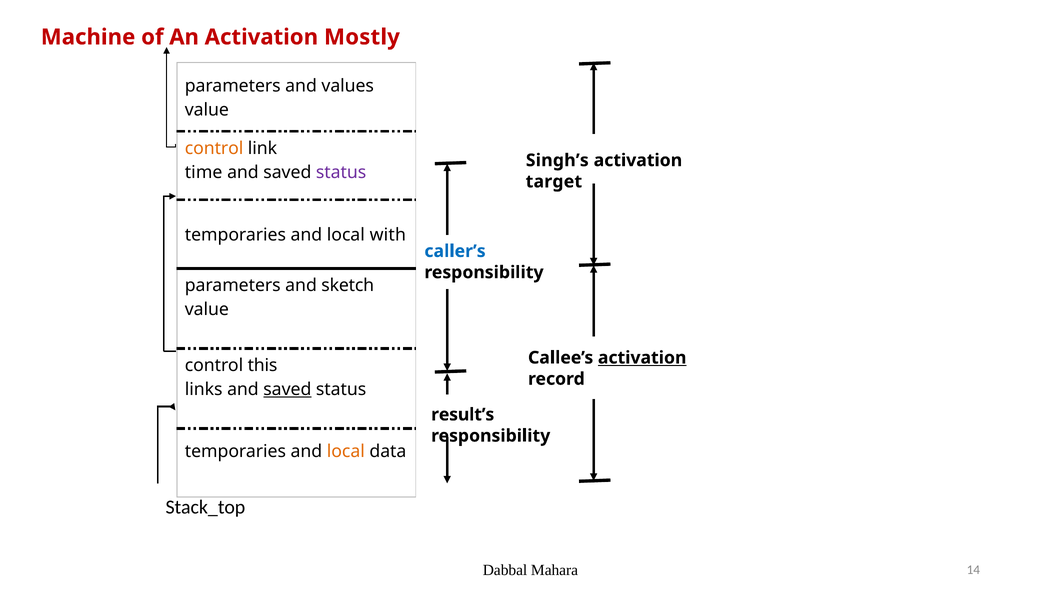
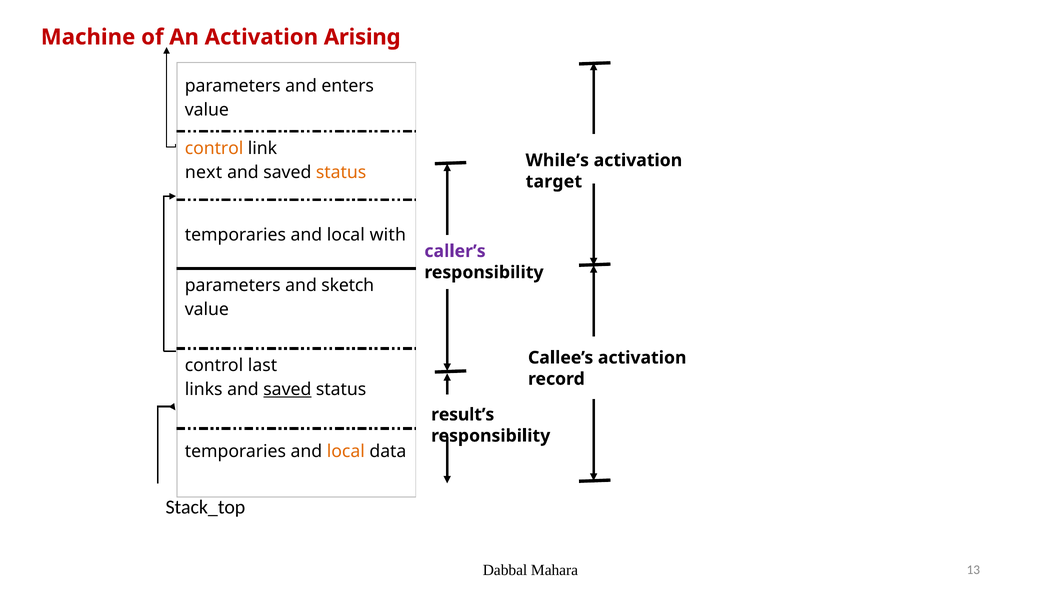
Mostly: Mostly -> Arising
values: values -> enters
Singh’s: Singh’s -> While’s
time: time -> next
status at (341, 172) colour: purple -> orange
caller’s colour: blue -> purple
activation at (642, 358) underline: present -> none
this: this -> last
14: 14 -> 13
